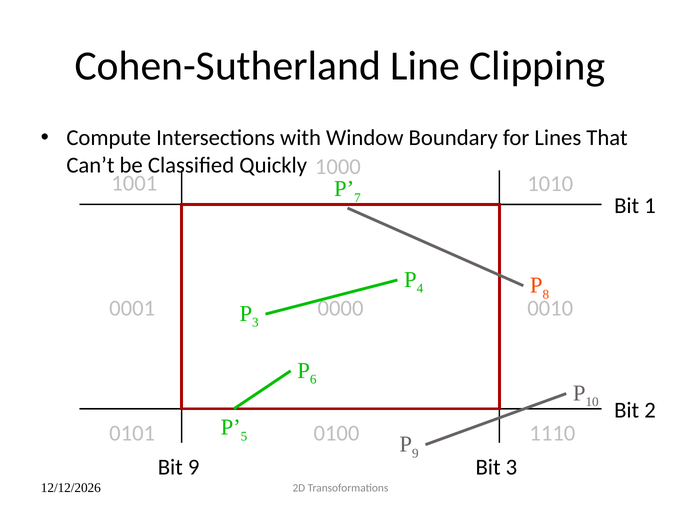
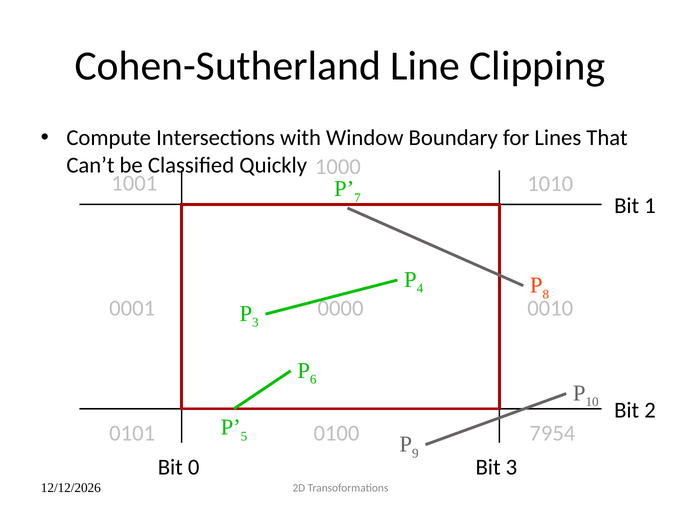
1110: 1110 -> 7954
Bit 9: 9 -> 0
